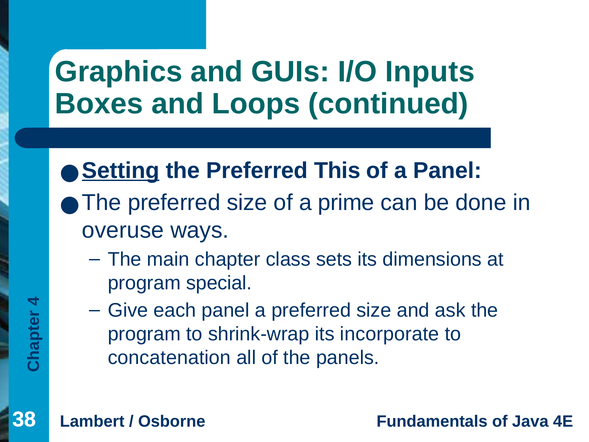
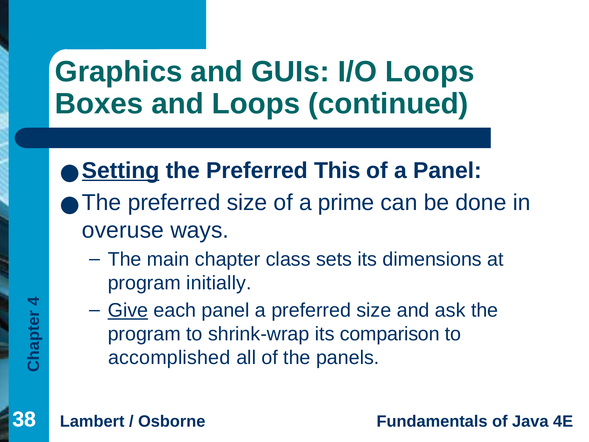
I/O Inputs: Inputs -> Loops
special: special -> initially
Give underline: none -> present
incorporate: incorporate -> comparison
concatenation: concatenation -> accomplished
